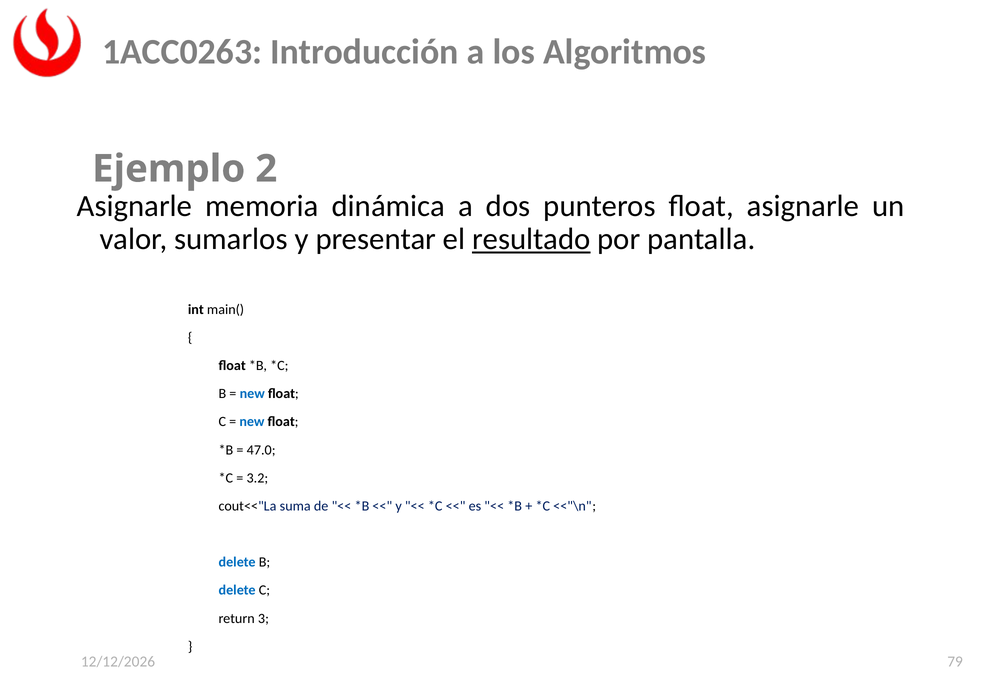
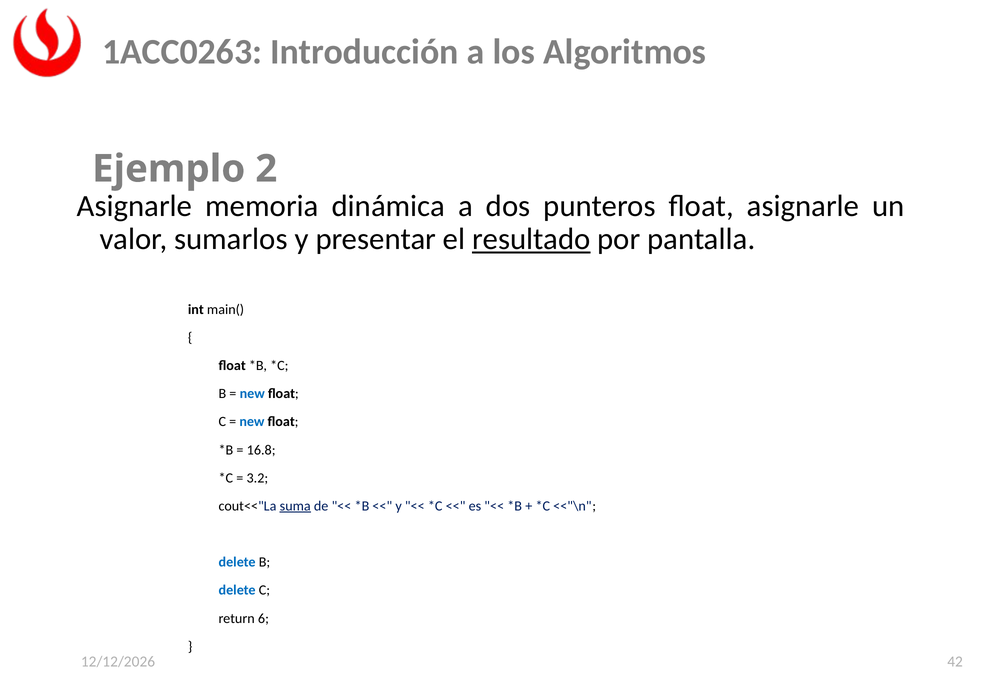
47.0: 47.0 -> 16.8
suma underline: none -> present
3: 3 -> 6
79: 79 -> 42
